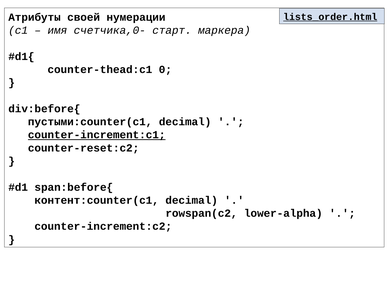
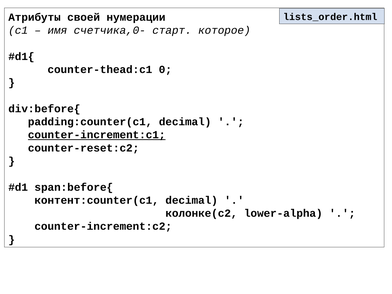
lists_order.html underline: present -> none
маркера: маркера -> которое
пустыми:counter(c1: пустыми:counter(c1 -> padding:counter(c1
rowspan(c2: rowspan(c2 -> колонке(c2
